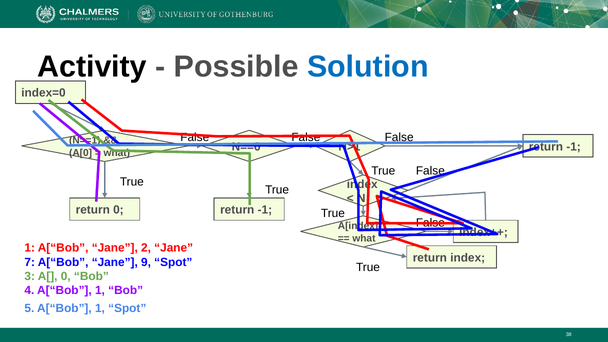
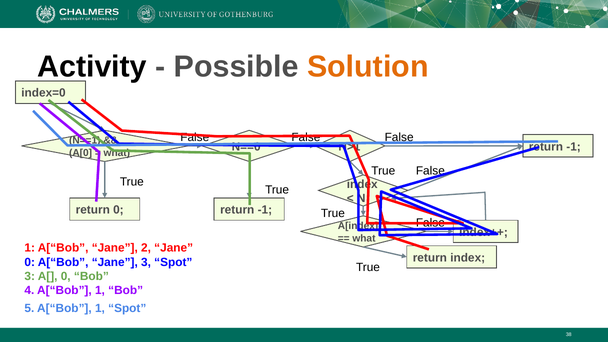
Solution colour: blue -> orange
7 at (30, 262): 7 -> 0
Jane 9: 9 -> 3
